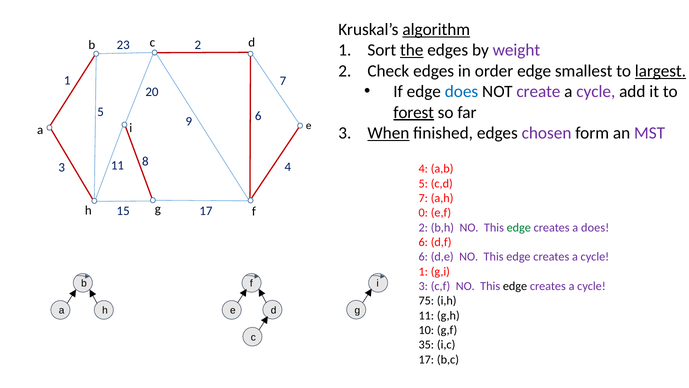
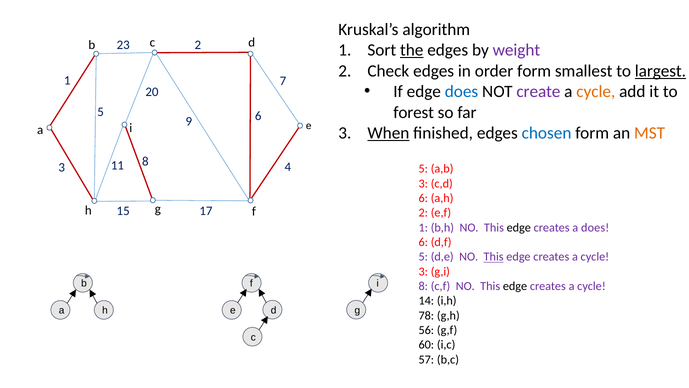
algorithm underline: present -> none
order edge: edge -> form
cycle at (596, 92) colour: purple -> orange
forest underline: present -> none
chosen colour: purple -> blue
MST colour: purple -> orange
4 at (423, 169): 4 -> 5
5 at (423, 183): 5 -> 3
7 at (423, 198): 7 -> 6
0 at (423, 213): 0 -> 2
2 at (423, 227): 2 -> 1
edge at (519, 227) colour: green -> black
6 at (423, 257): 6 -> 5
This at (494, 257) underline: none -> present
1 at (423, 271): 1 -> 3
3 at (423, 286): 3 -> 8
75: 75 -> 14
11 at (426, 315): 11 -> 78
10: 10 -> 56
35: 35 -> 60
17 at (426, 359): 17 -> 57
